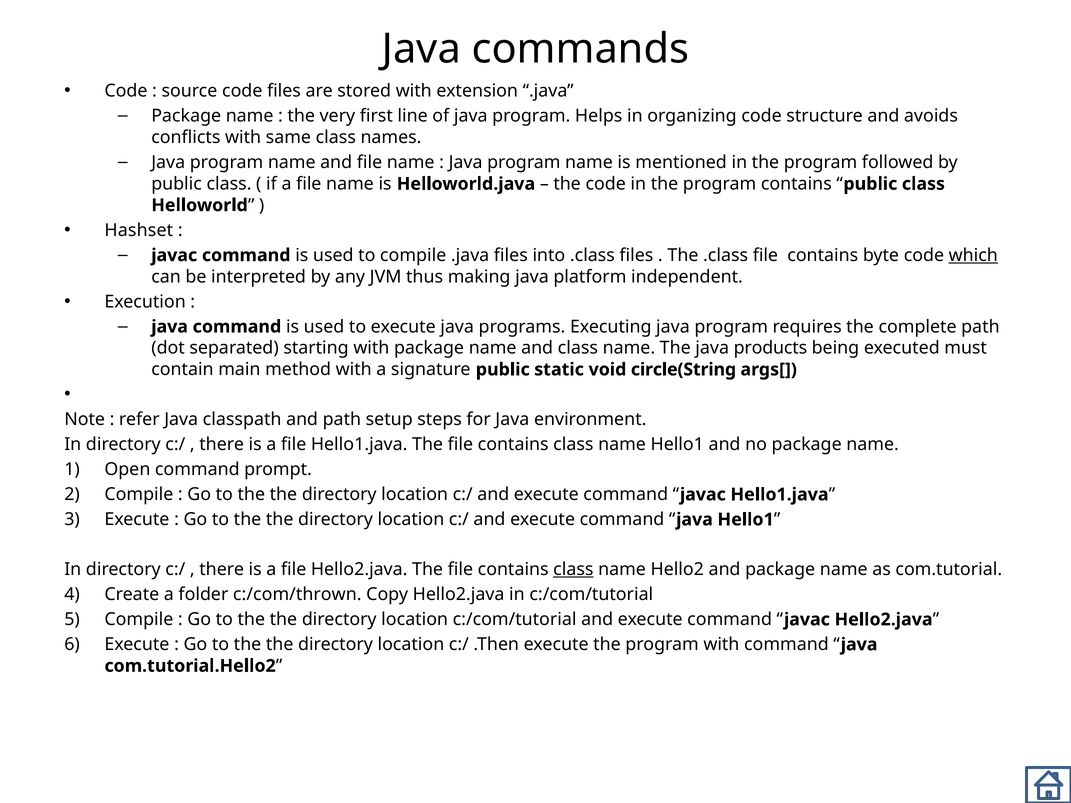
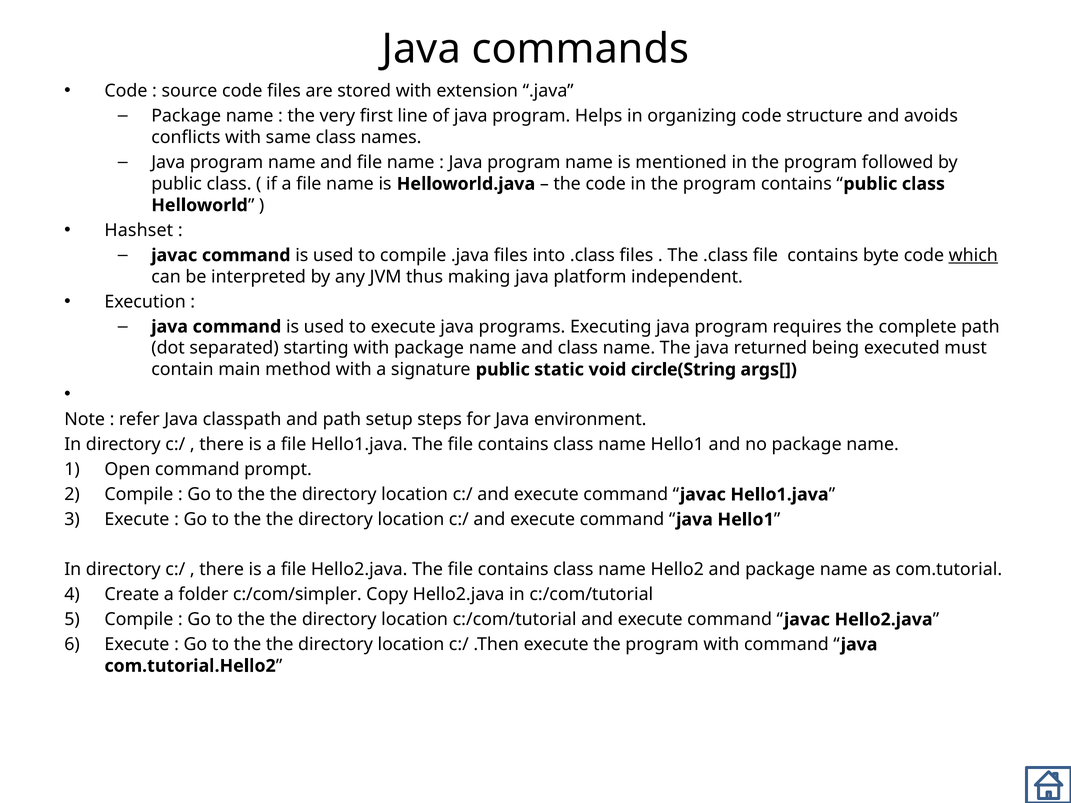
products: products -> returned
class at (573, 570) underline: present -> none
c:/com/thrown: c:/com/thrown -> c:/com/simpler
